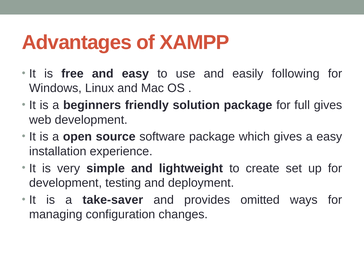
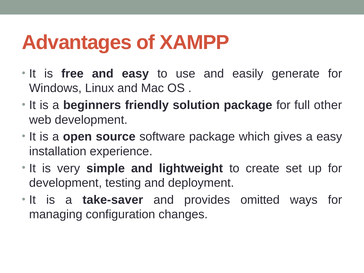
following: following -> generate
full gives: gives -> other
